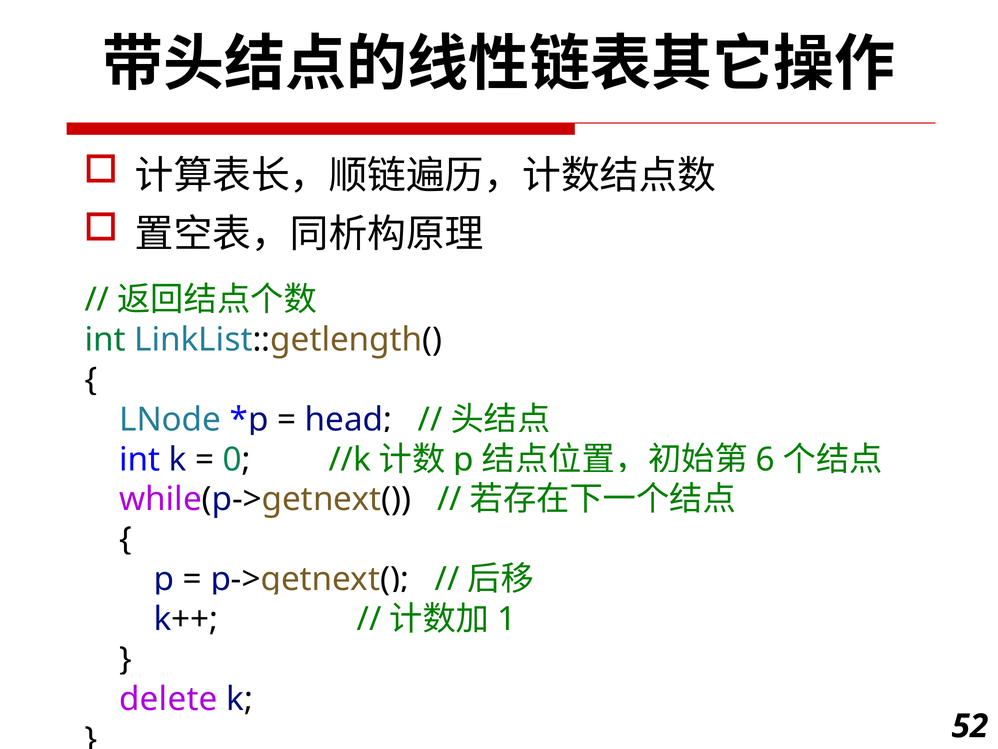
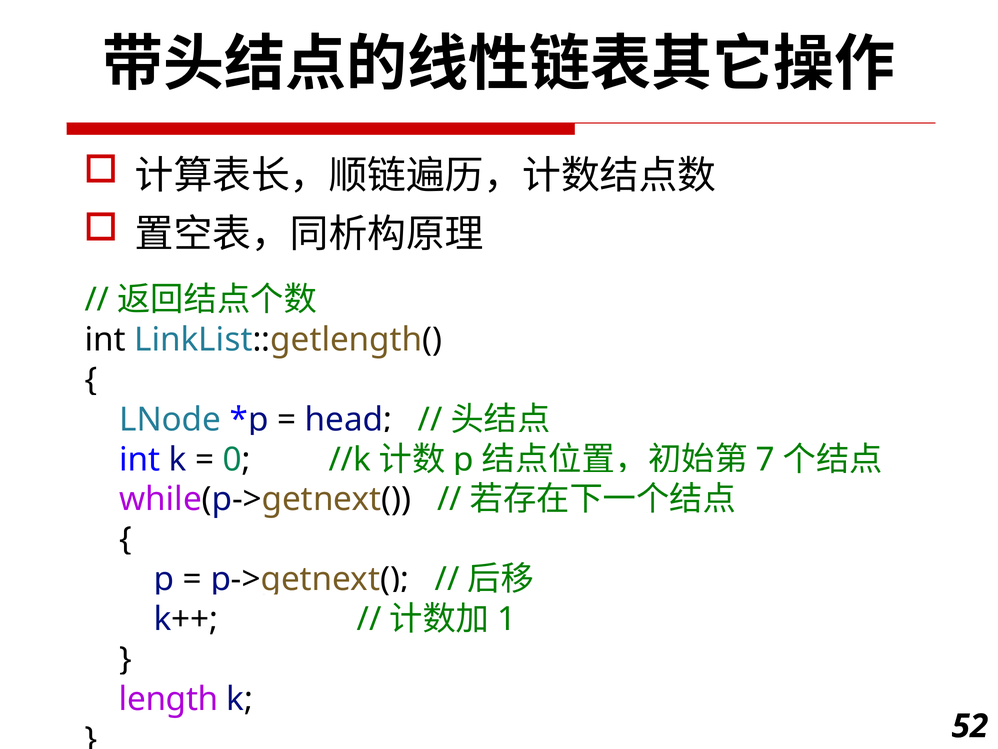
int at (105, 339) colour: green -> black
6: 6 -> 7
delete: delete -> length
